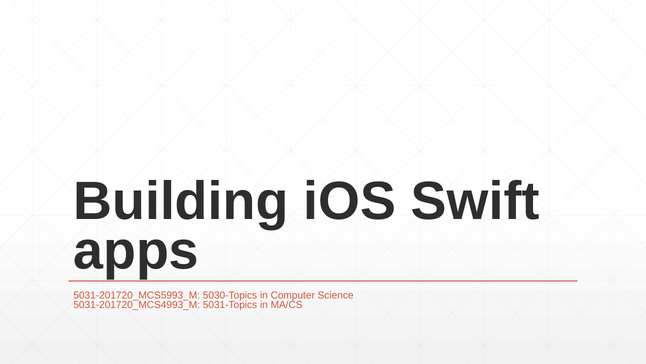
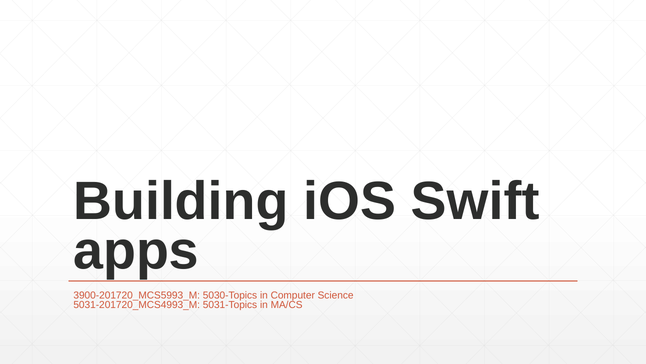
5031-201720_MCS5993_M: 5031-201720_MCS5993_M -> 3900-201720_MCS5993_M
